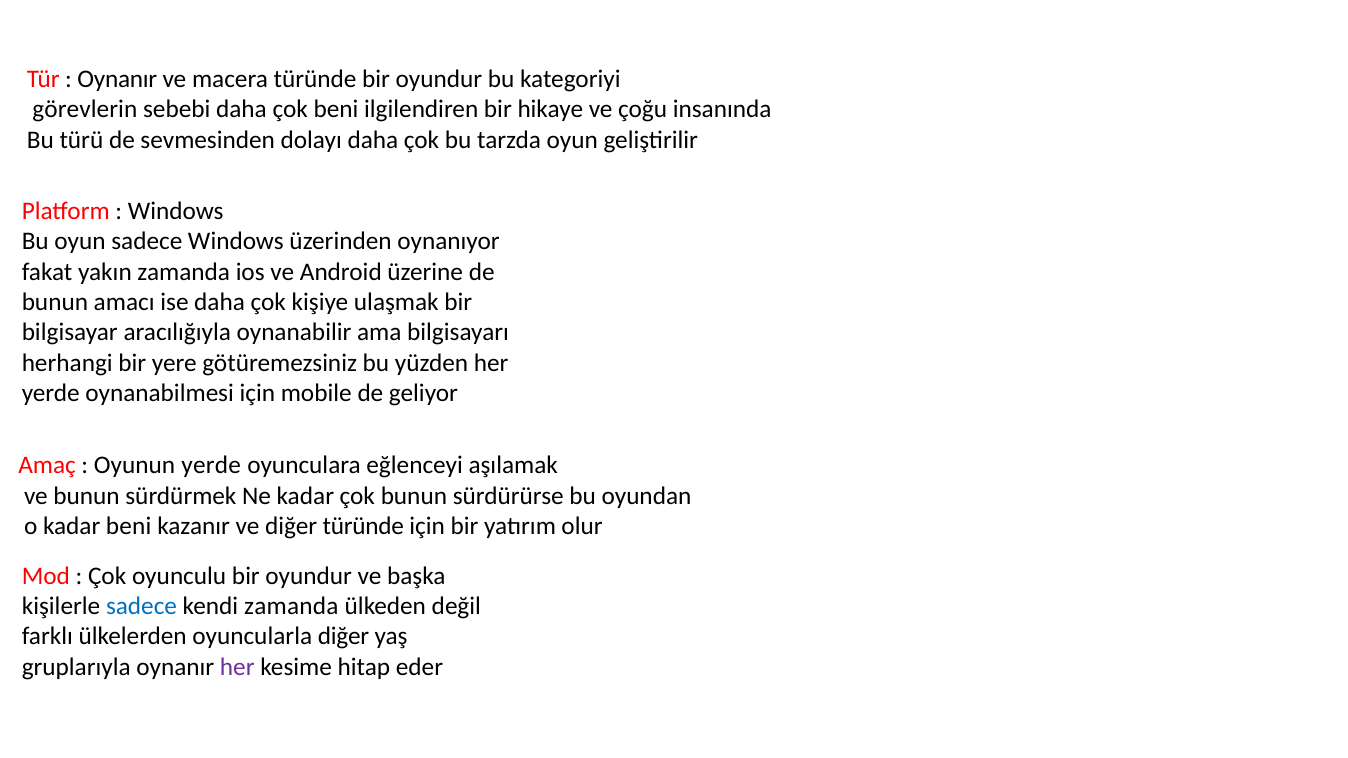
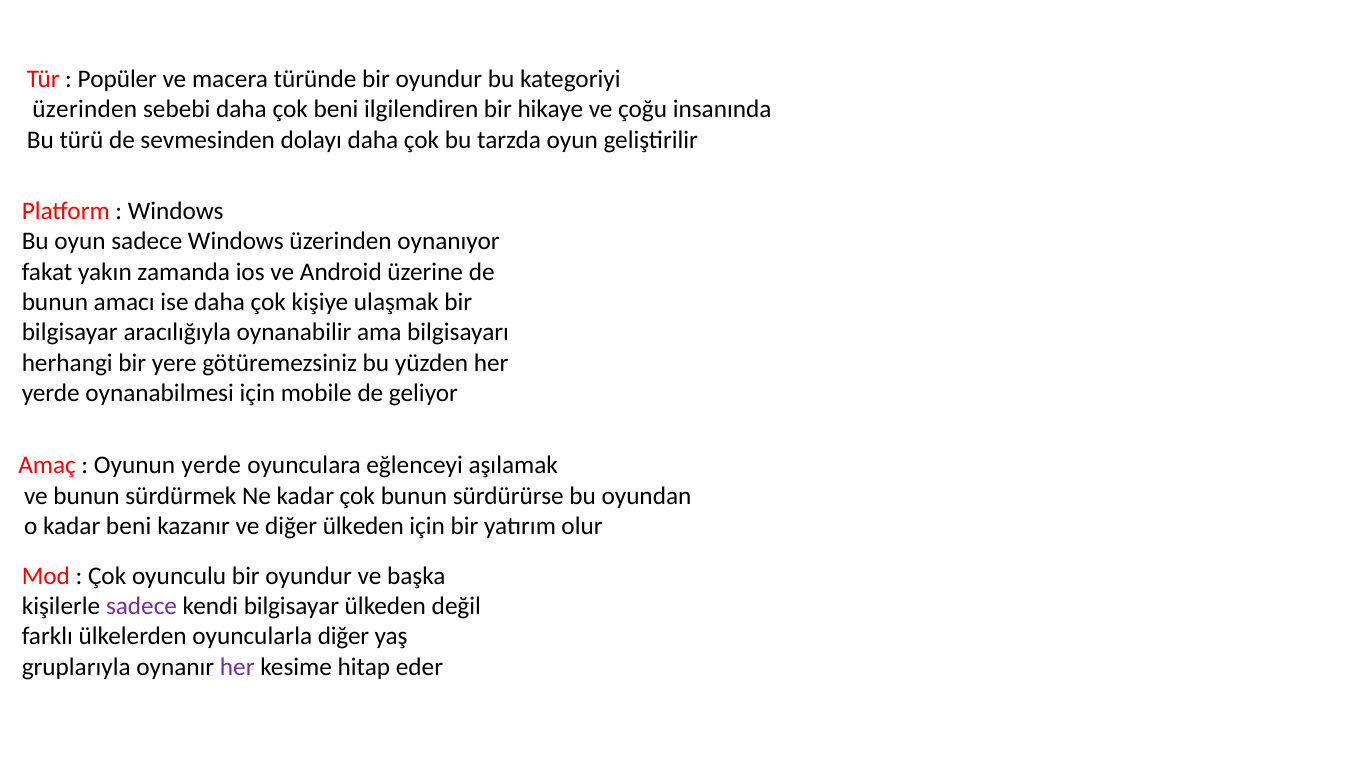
Oynanır at (117, 79): Oynanır -> Popüler
görevlerin at (85, 110): görevlerin -> üzerinden
diğer türünde: türünde -> ülkeden
sadece at (142, 606) colour: blue -> purple
kendi zamanda: zamanda -> bilgisayar
